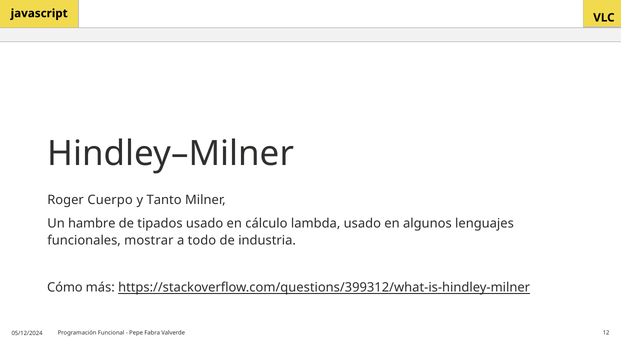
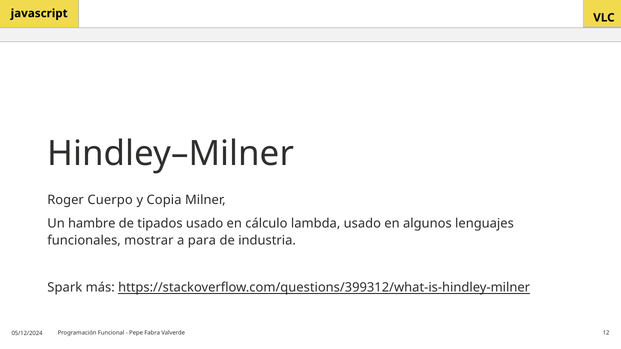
Tanto: Tanto -> Copia
todo: todo -> para
Cómo: Cómo -> Spark
